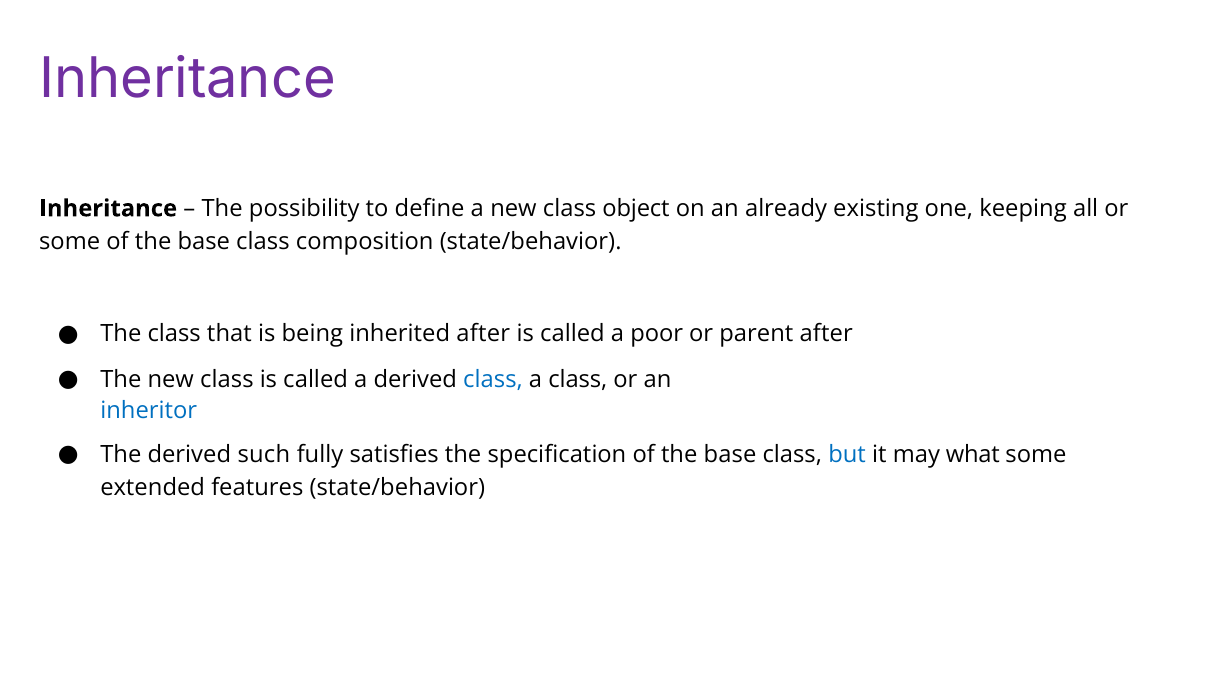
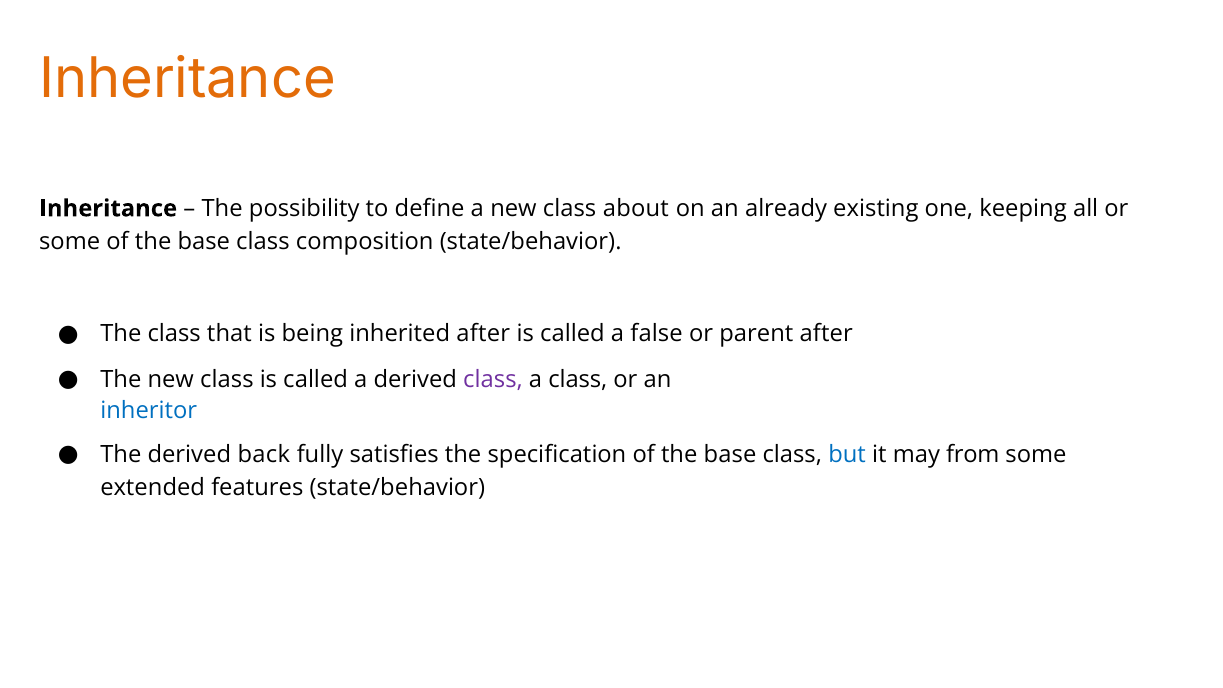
Inheritance at (187, 79) colour: purple -> orange
object: object -> about
poor: poor -> false
class at (493, 379) colour: blue -> purple
such: such -> back
what: what -> from
